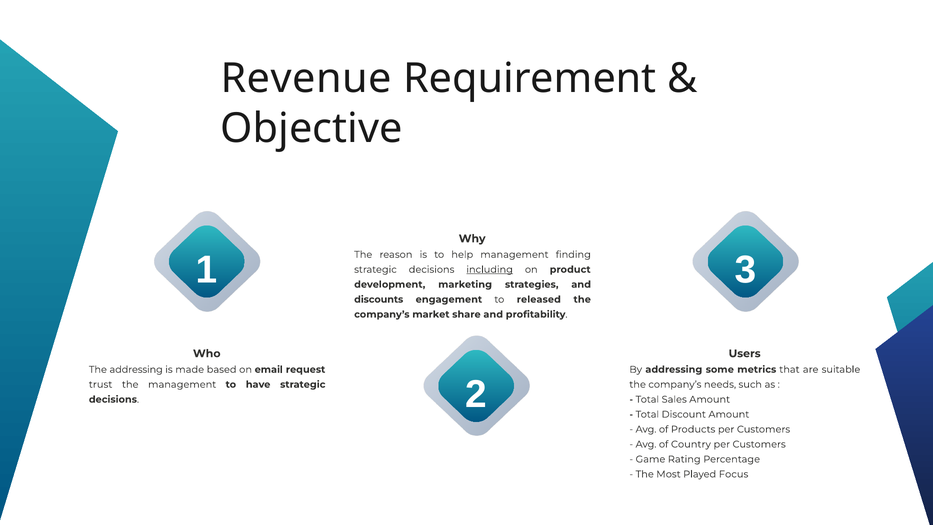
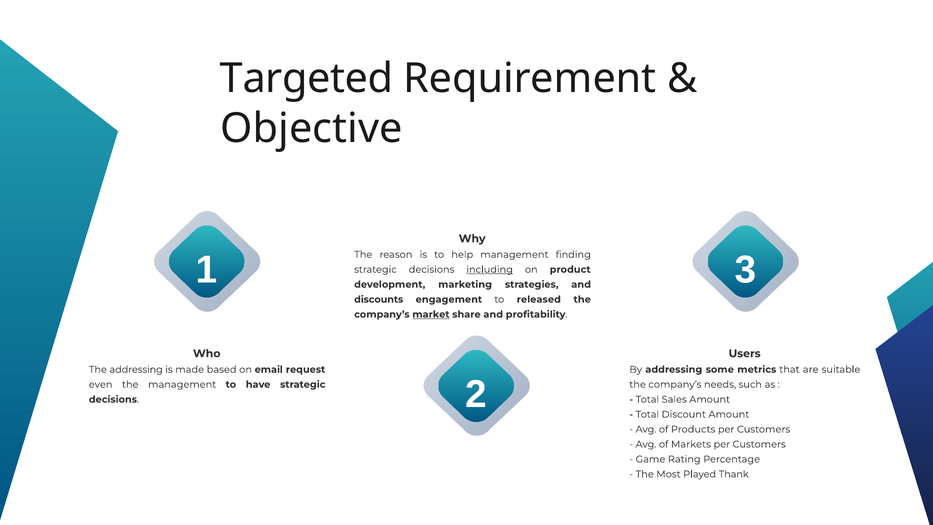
Revenue: Revenue -> Targeted
market underline: none -> present
trust: trust -> even
Country: Country -> Markets
Focus: Focus -> Thank
